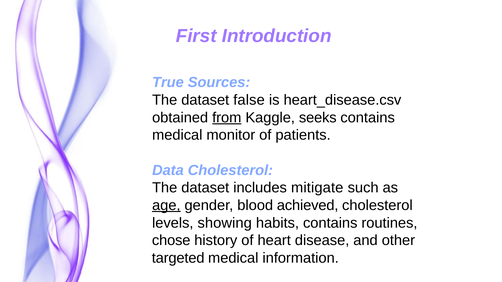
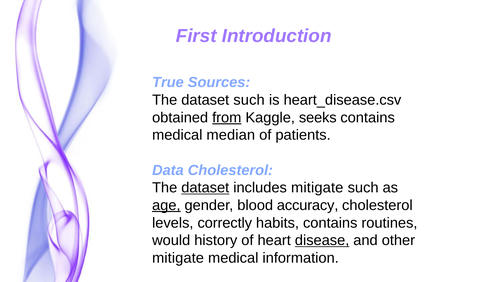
dataset false: false -> such
monitor: monitor -> median
dataset at (205, 188) underline: none -> present
achieved: achieved -> accuracy
showing: showing -> correctly
chose: chose -> would
disease underline: none -> present
targeted at (178, 258): targeted -> mitigate
